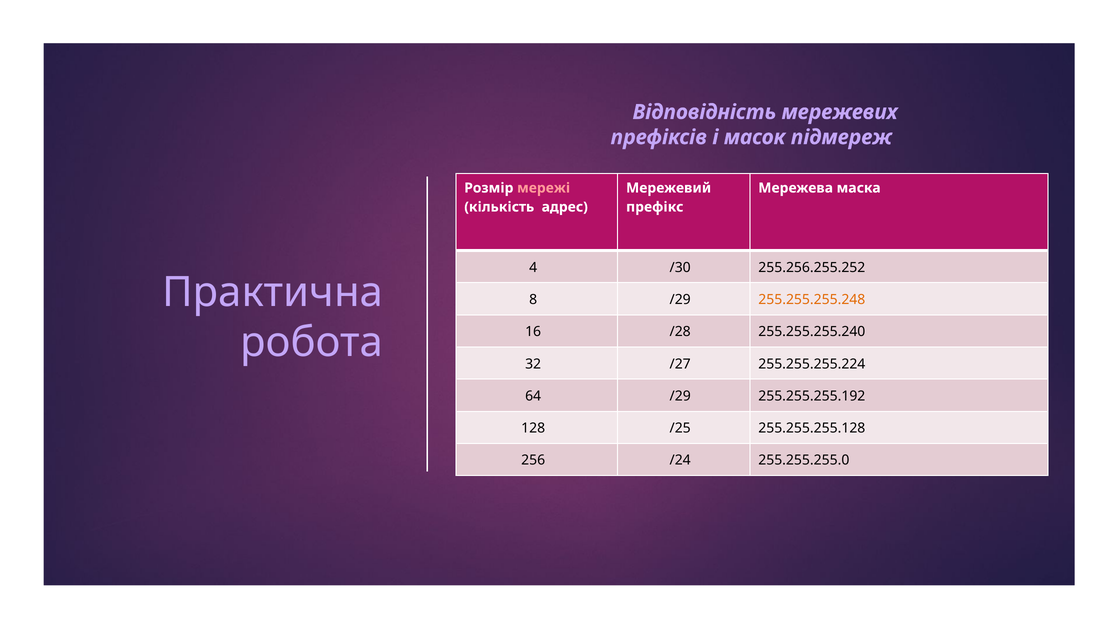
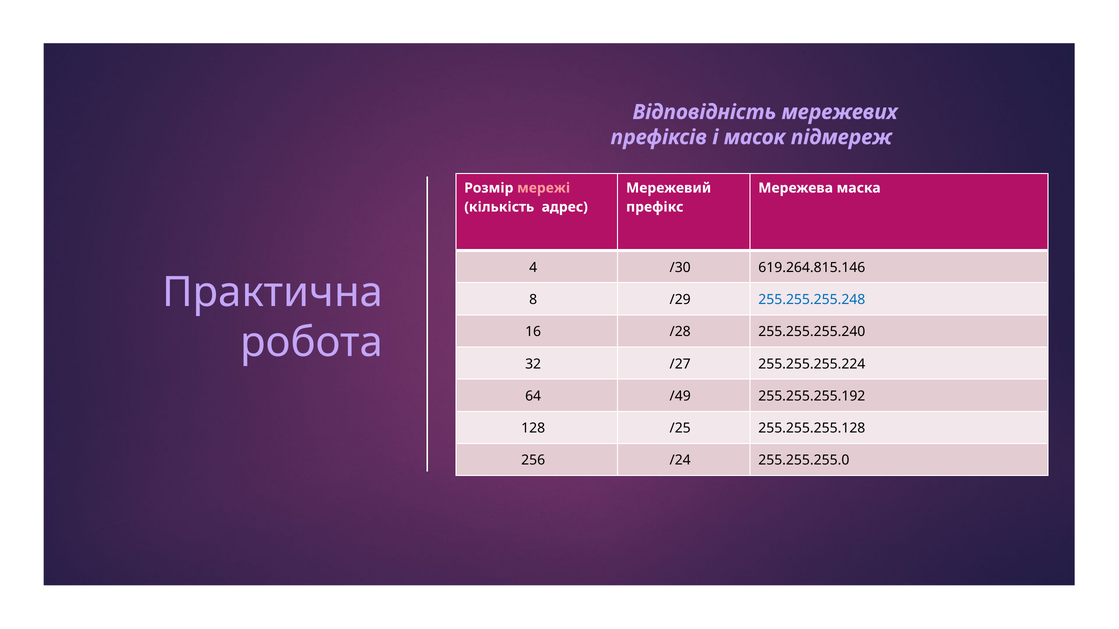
255.256.255.252: 255.256.255.252 -> 619.264.815.146
255.255.255.248 colour: orange -> blue
64 /29: /29 -> /49
